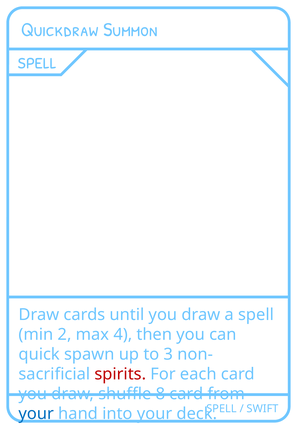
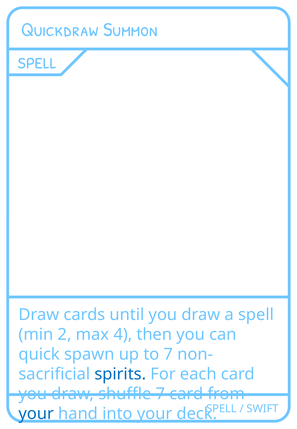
to 3: 3 -> 7
spirits colour: red -> blue
shuffle 8: 8 -> 7
